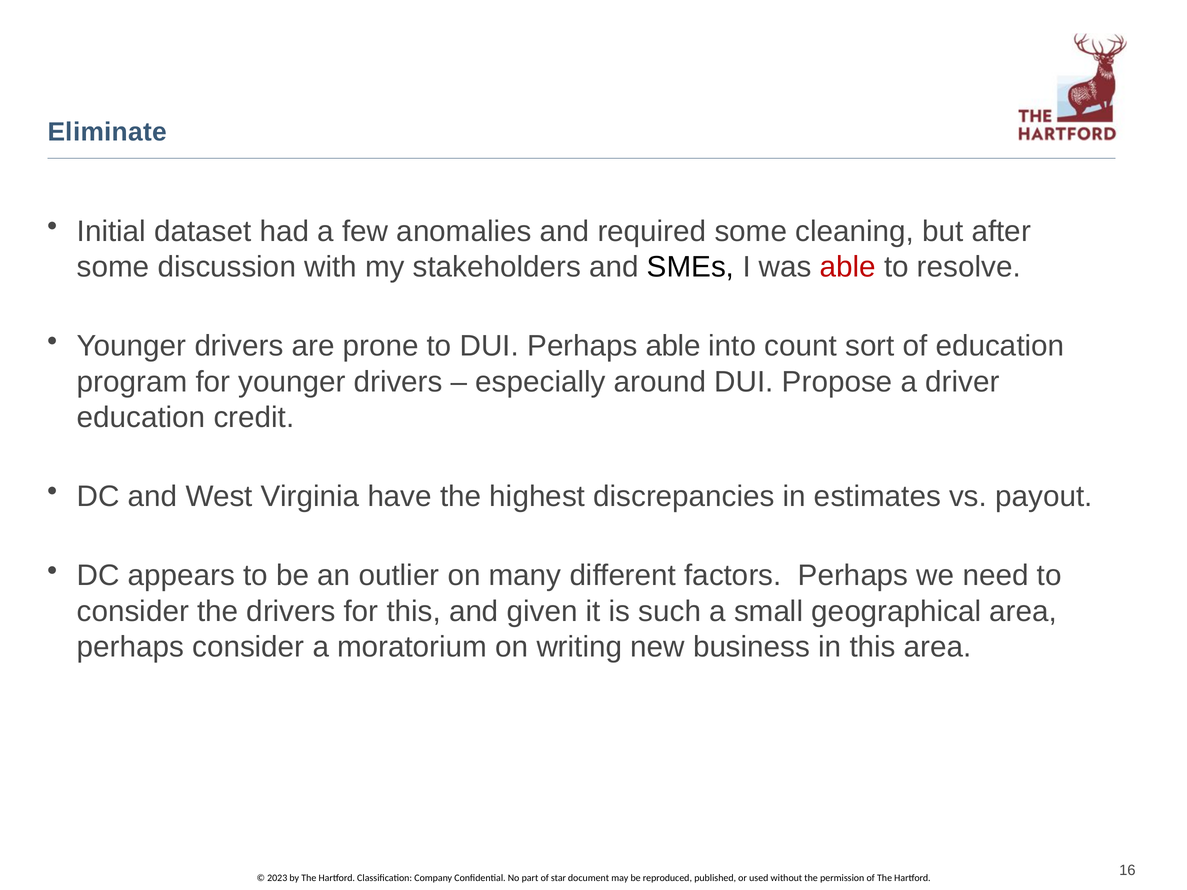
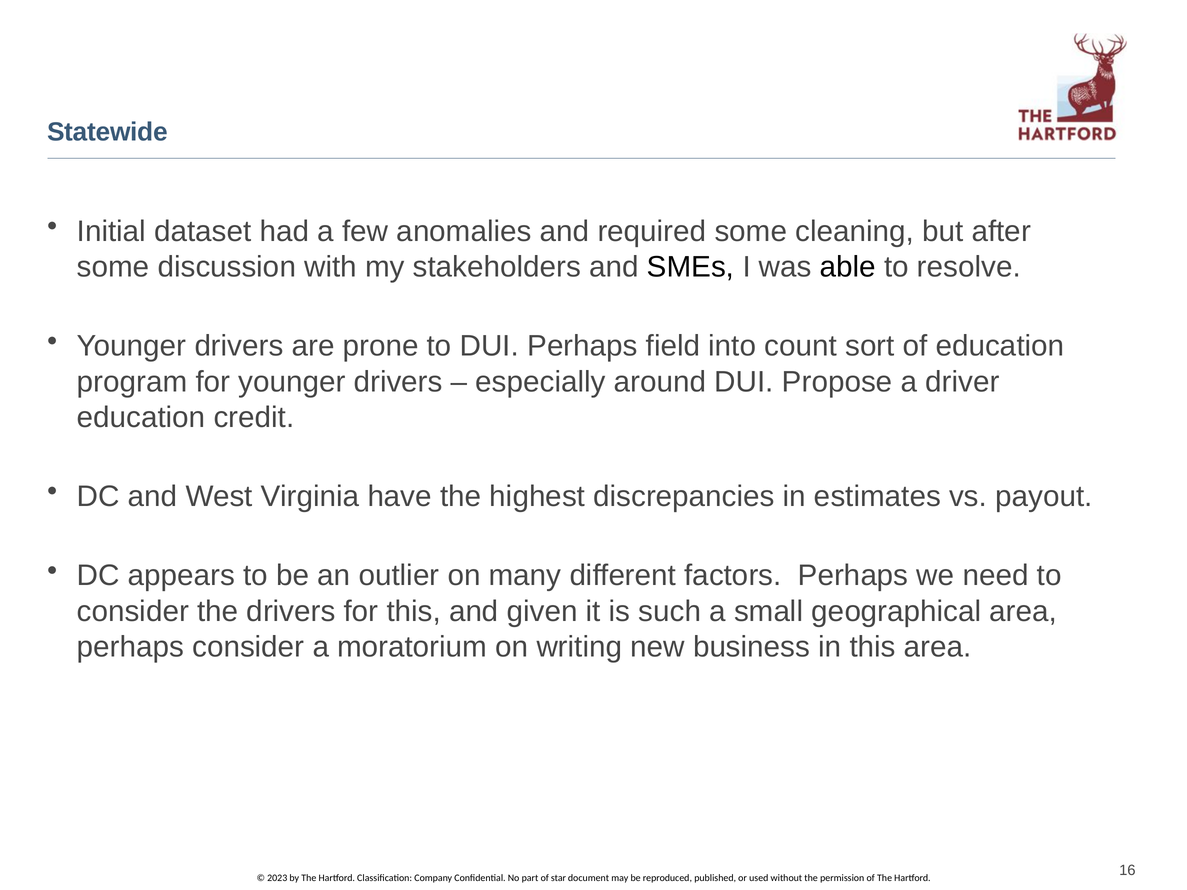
Eliminate: Eliminate -> Statewide
able at (848, 267) colour: red -> black
Perhaps able: able -> field
